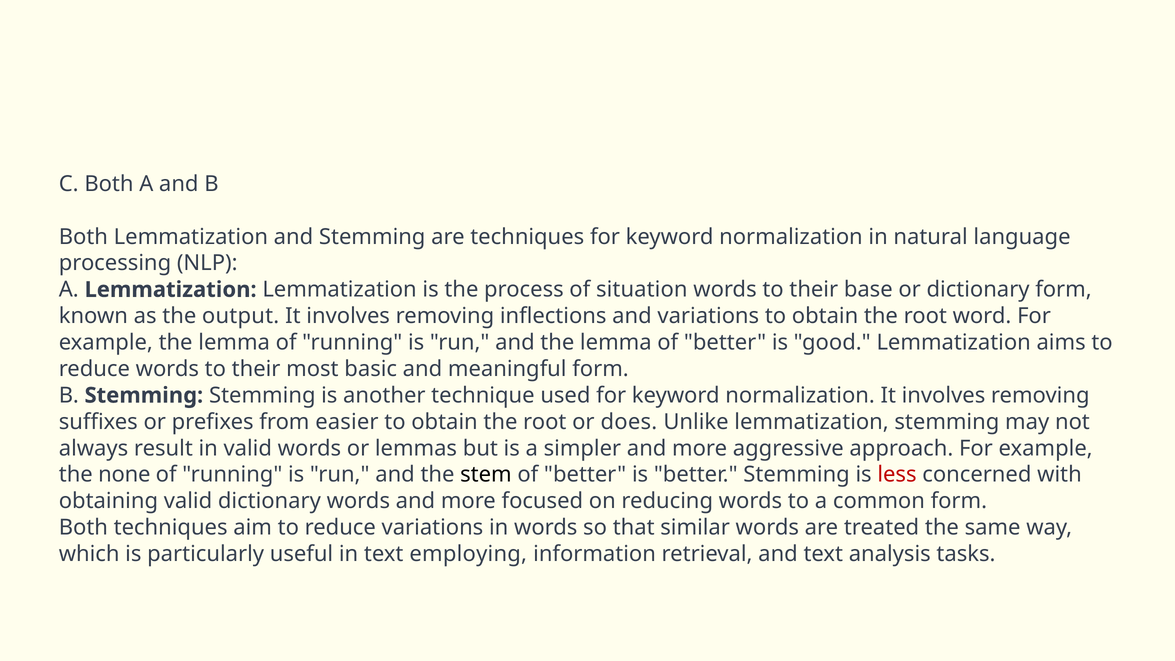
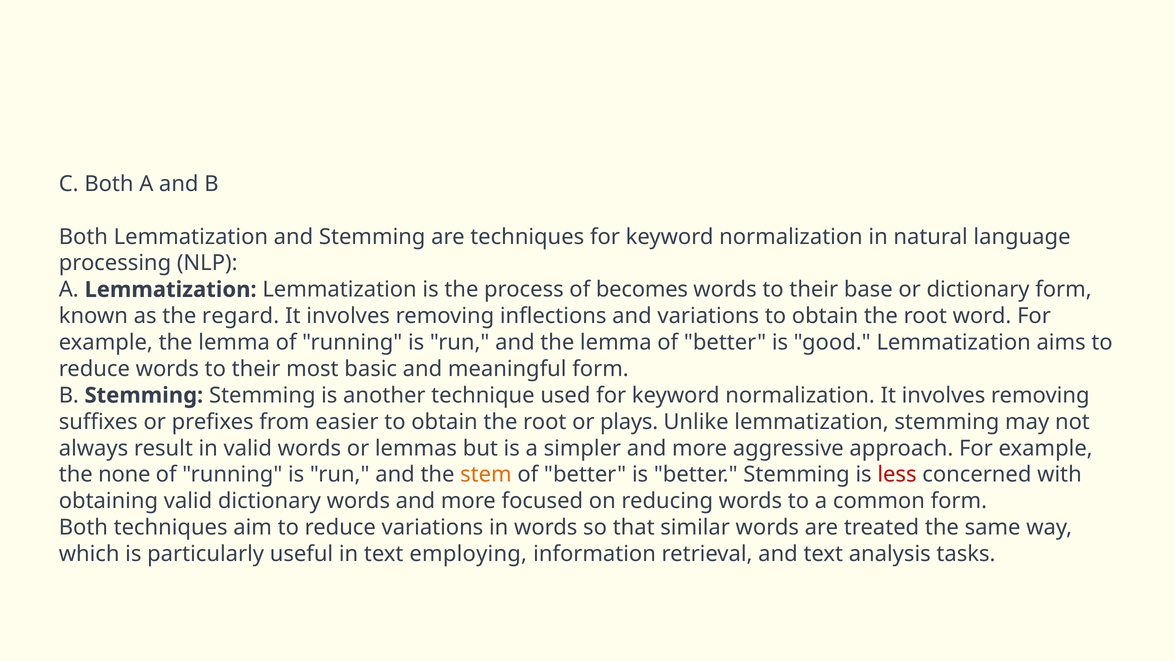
situation: situation -> becomes
output: output -> regard
does: does -> plays
stem colour: black -> orange
